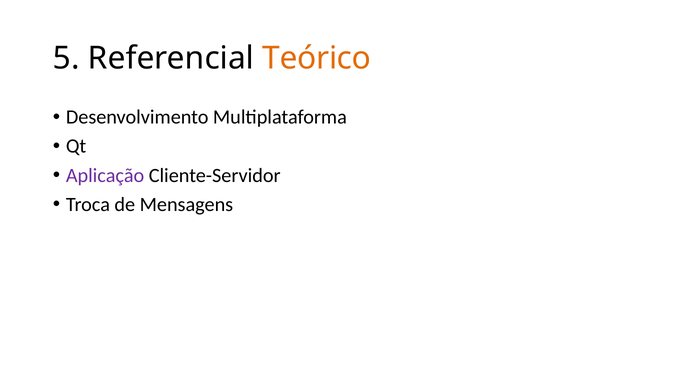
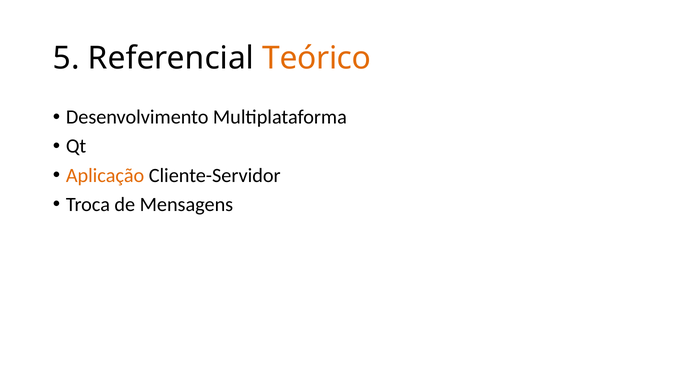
Aplicação colour: purple -> orange
